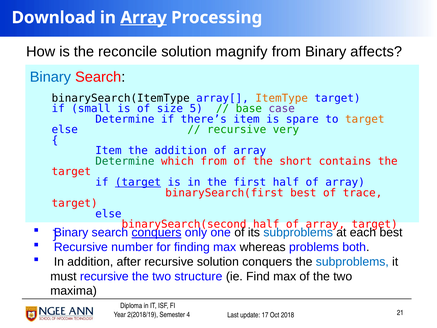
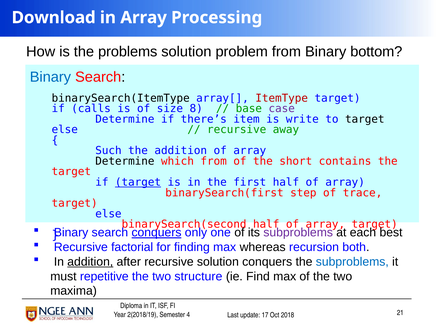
Array at (144, 18) underline: present -> none
reconcile: reconcile -> problems
magnify: magnify -> problem
affects: affects -> bottom
ItemType colour: orange -> red
small: small -> calls
5: 5 -> 8
spare: spare -> write
target at (365, 119) colour: orange -> black
very: very -> away
Item at (108, 151): Item -> Such
Determine at (125, 161) colour: green -> black
binarySearch(first best: best -> step
subproblems at (298, 232) colour: blue -> purple
number: number -> factorial
problems: problems -> recursion
addition at (90, 262) underline: none -> present
must recursive: recursive -> repetitive
